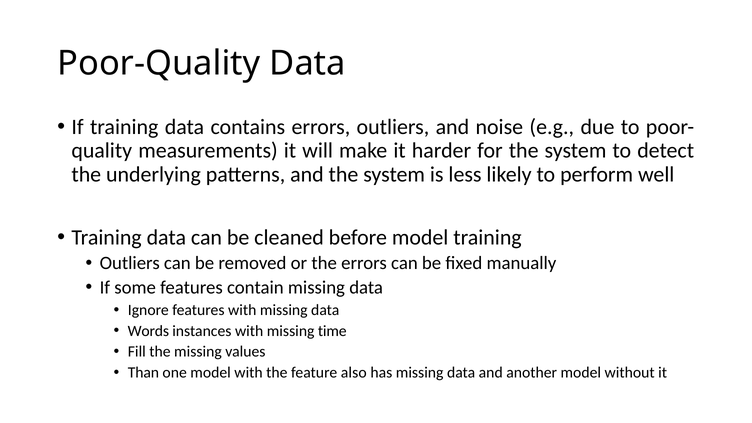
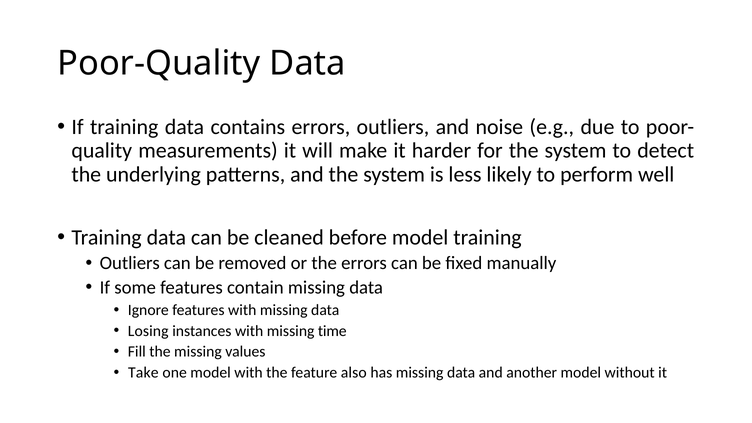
Words: Words -> Losing
Than: Than -> Take
